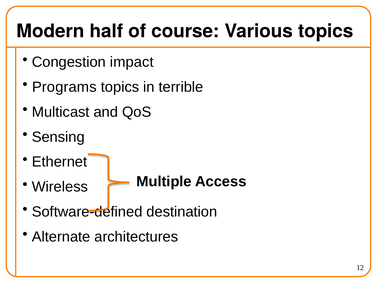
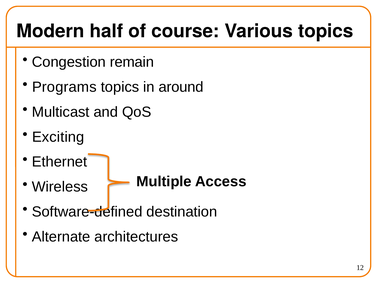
impact: impact -> remain
terrible: terrible -> around
Sensing: Sensing -> Exciting
